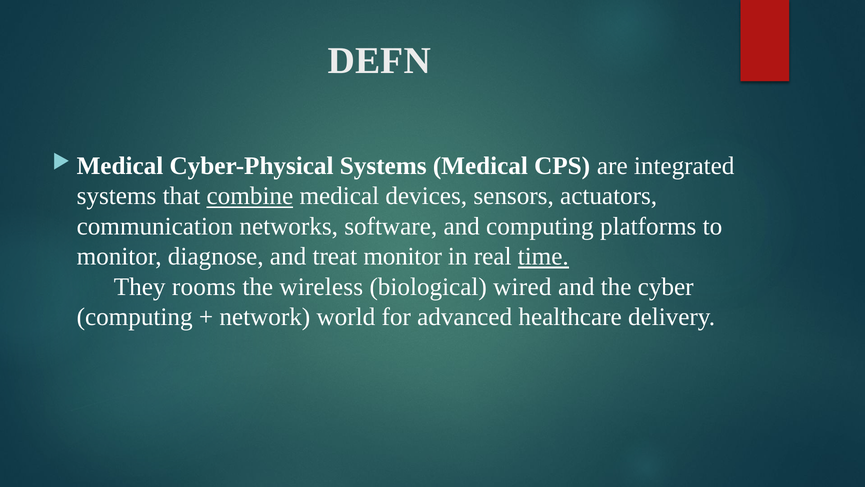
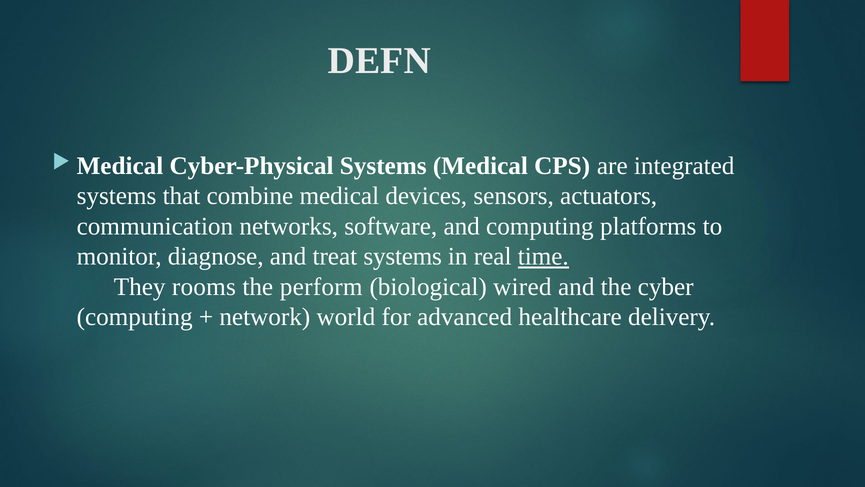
combine underline: present -> none
treat monitor: monitor -> systems
wireless: wireless -> perform
